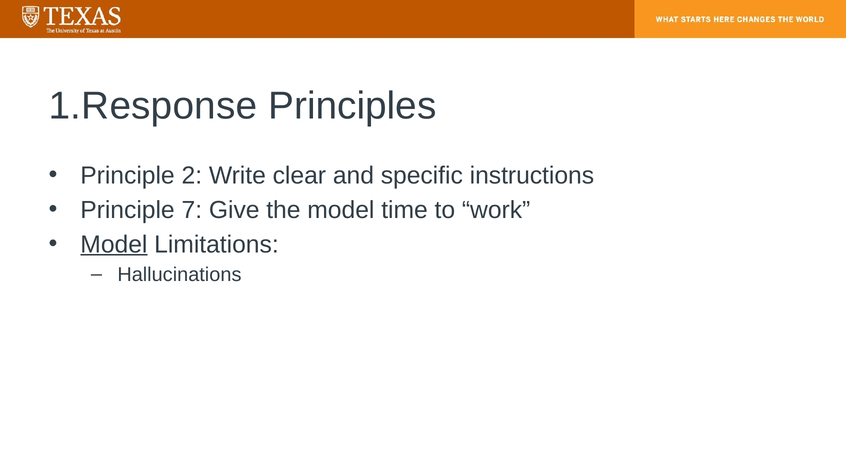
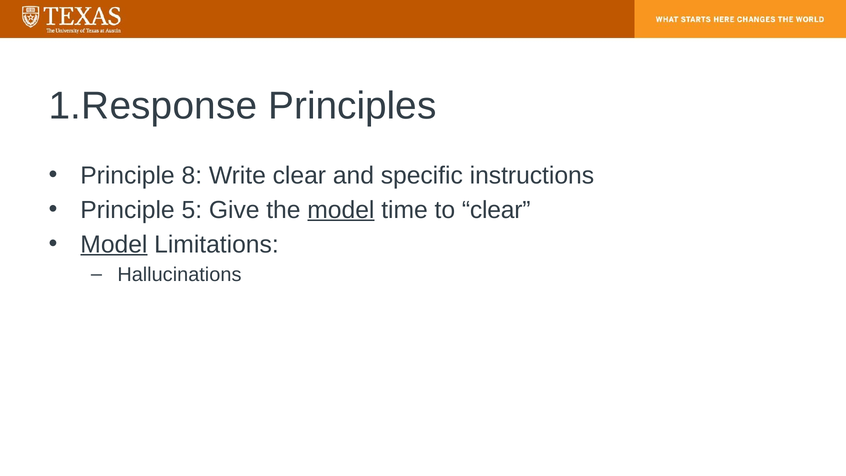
2: 2 -> 8
7: 7 -> 5
model at (341, 210) underline: none -> present
to work: work -> clear
